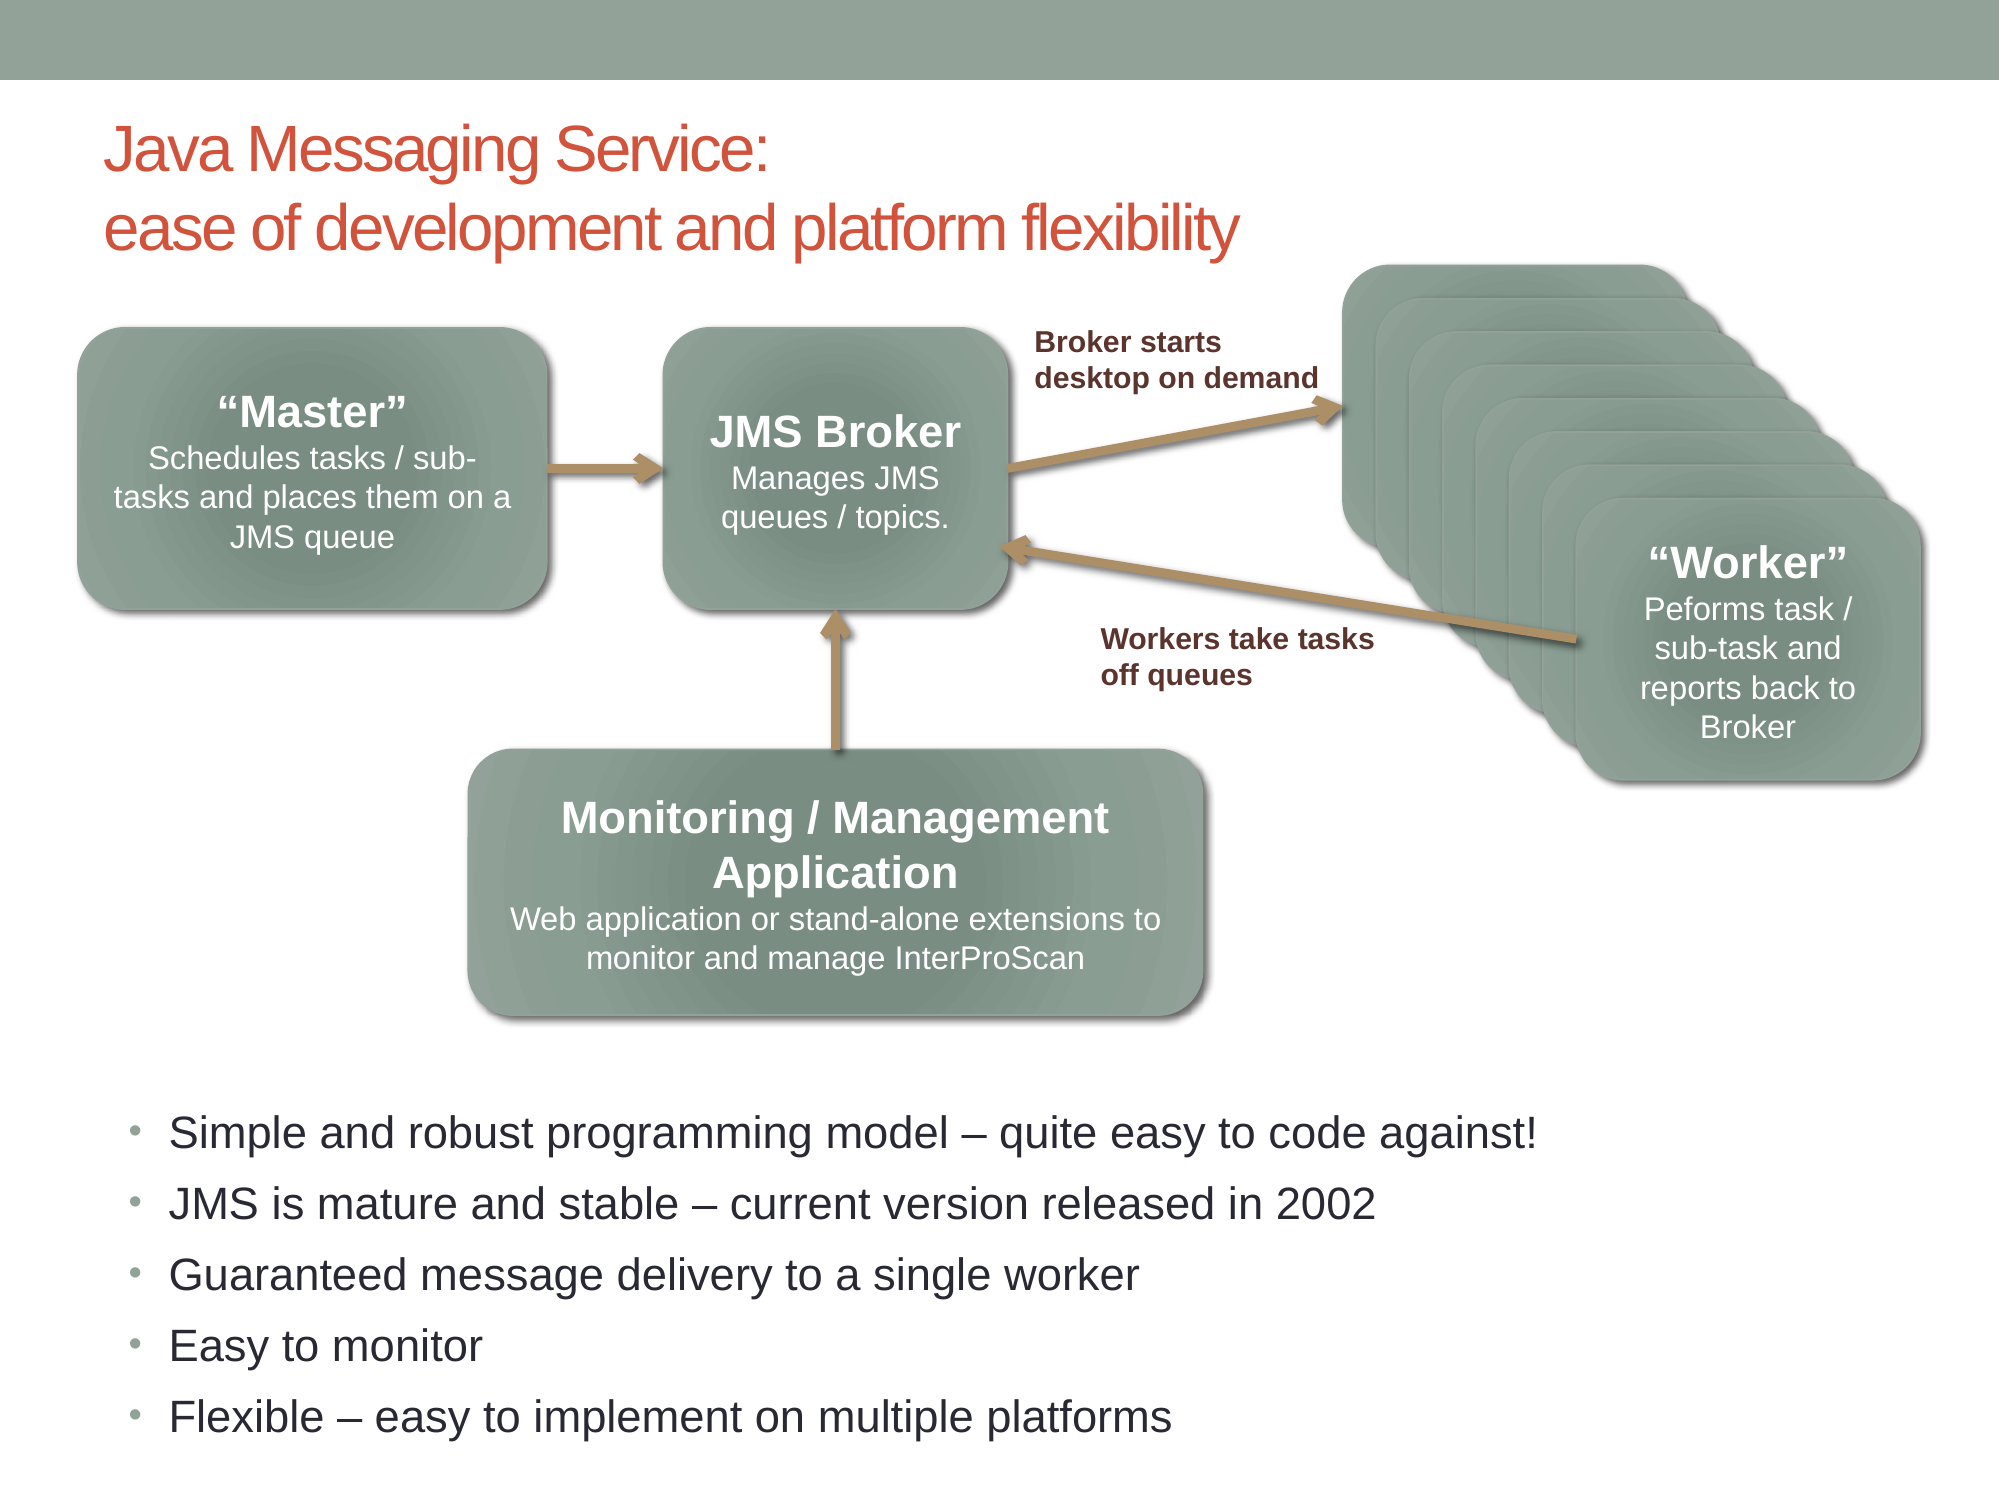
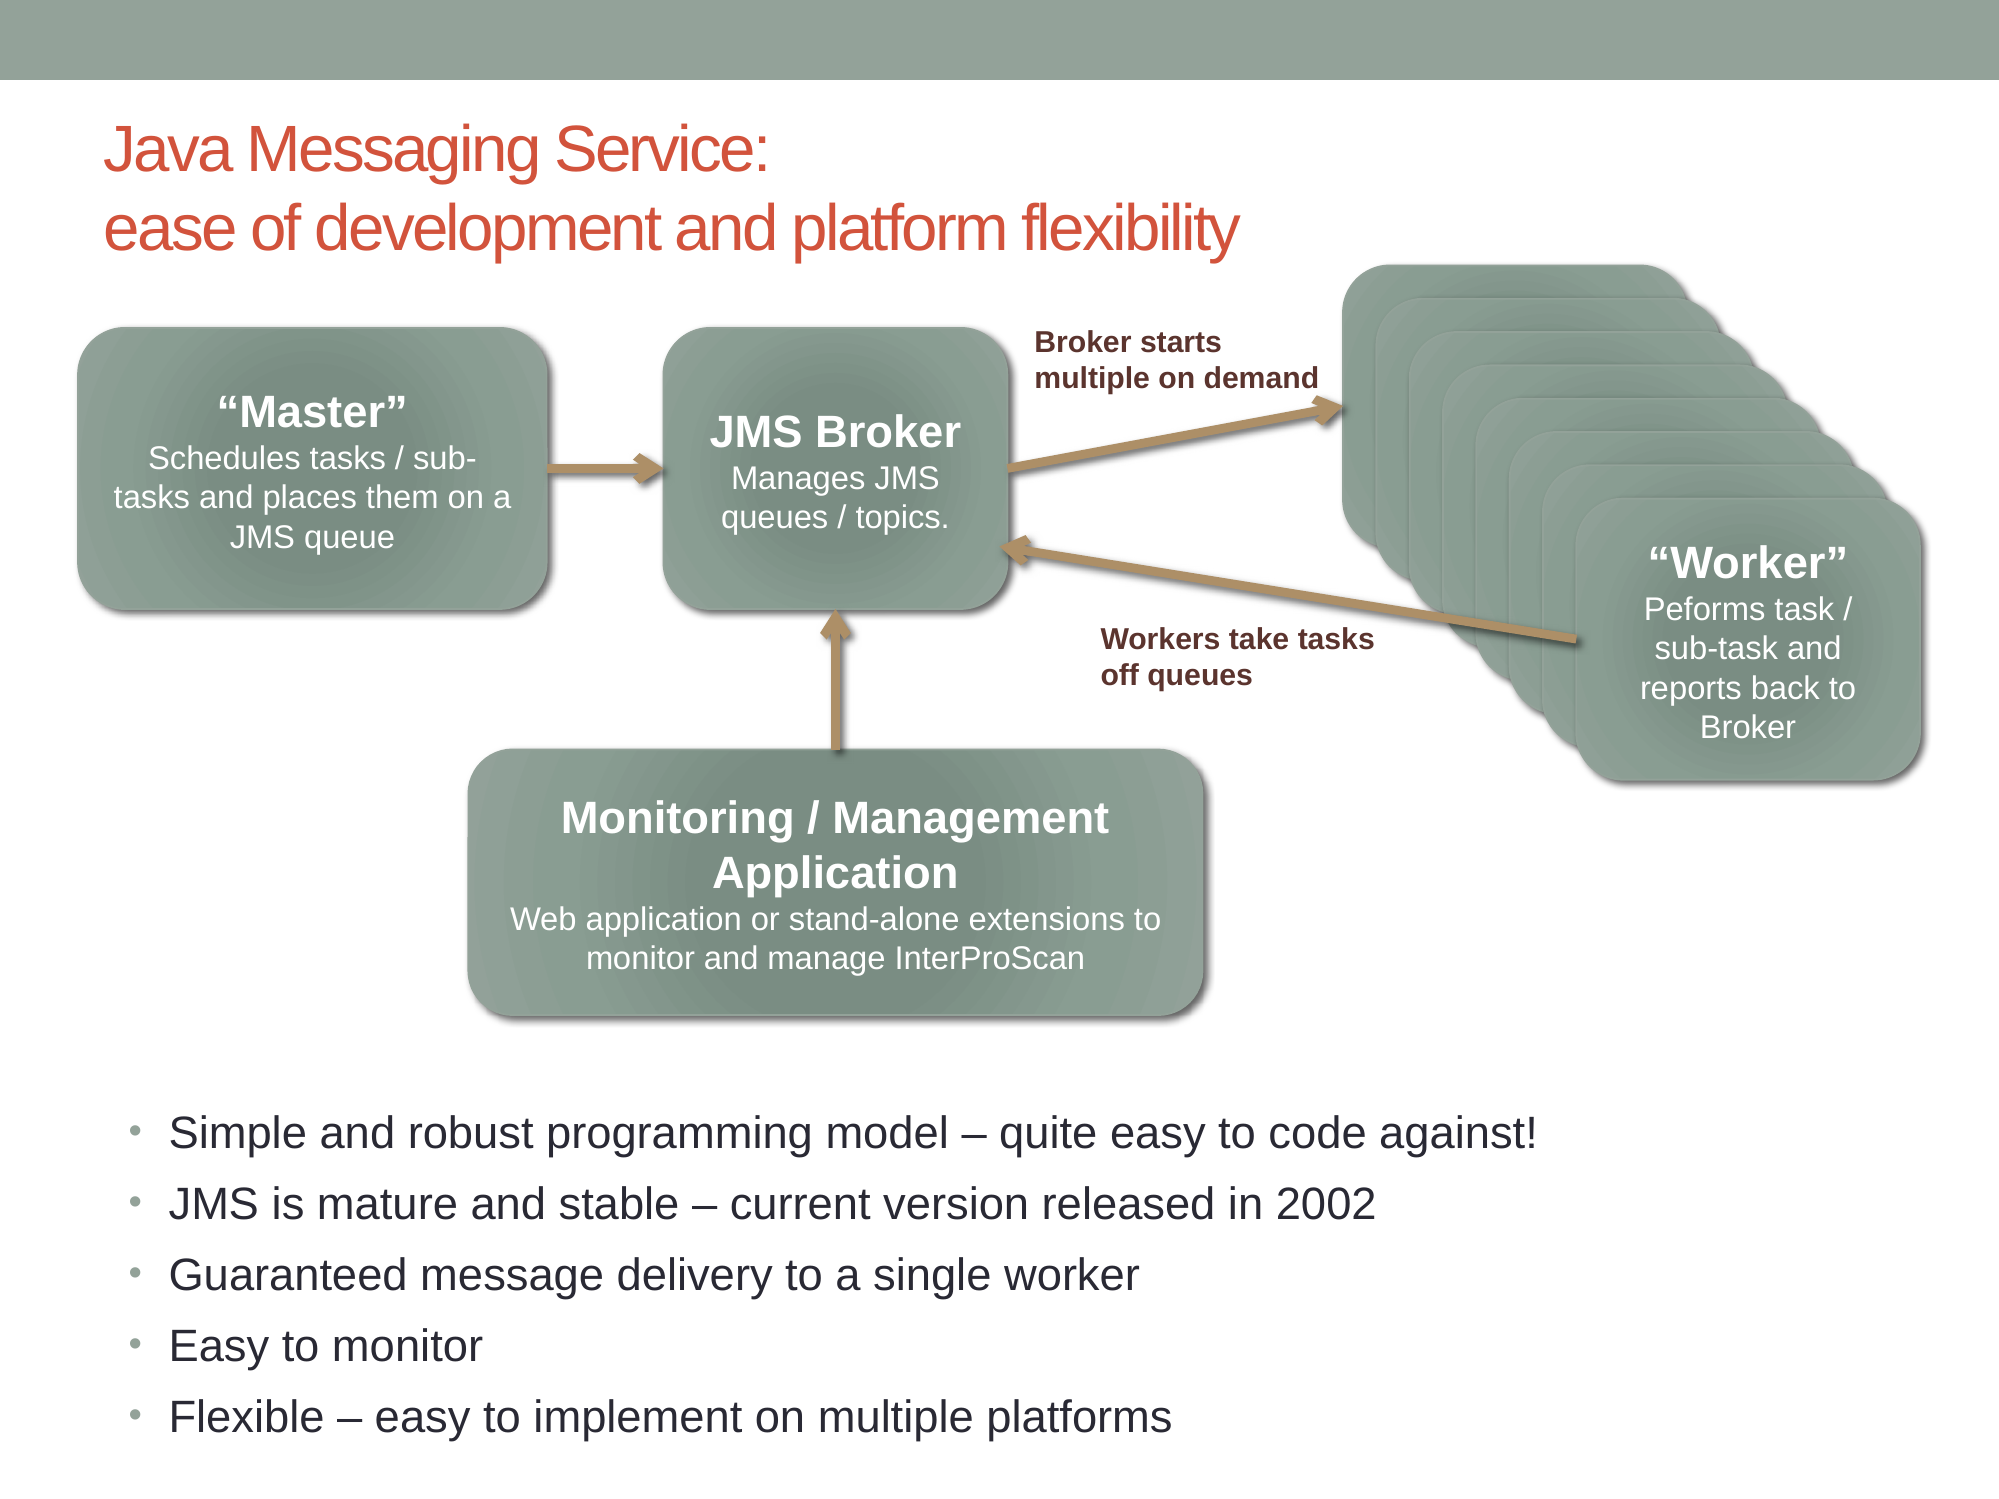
desktop at (1092, 378): desktop -> multiple
